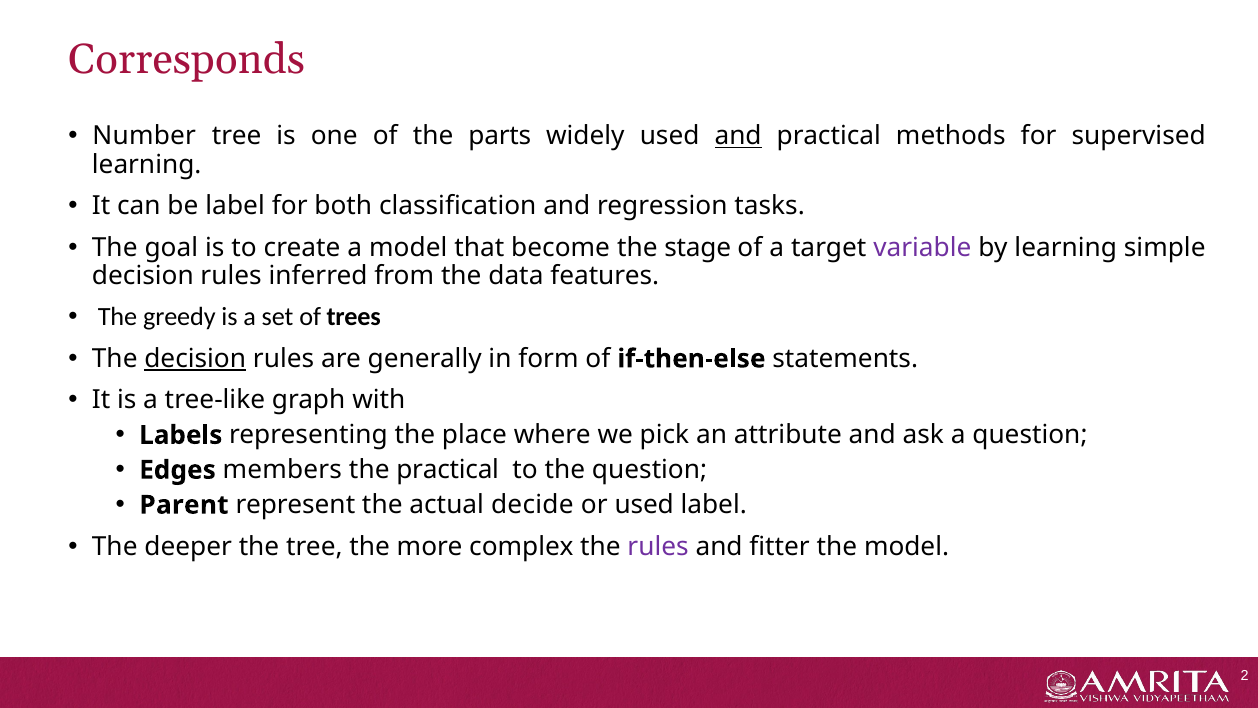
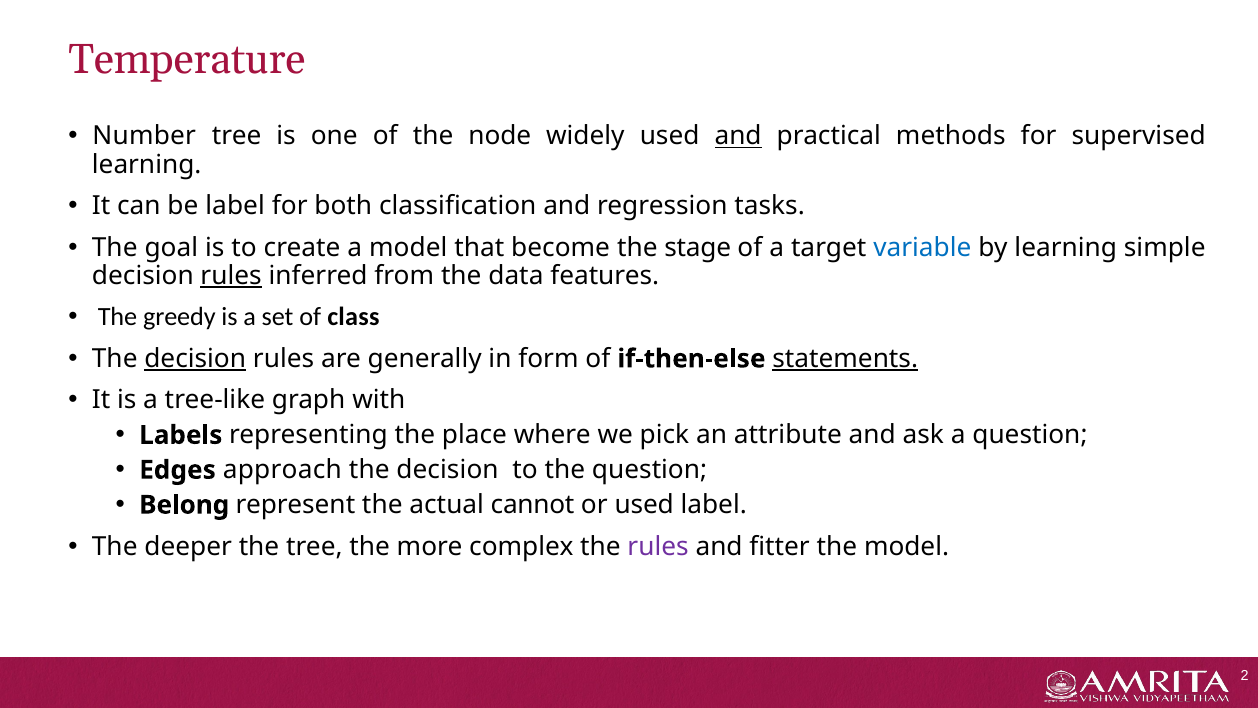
Corresponds: Corresponds -> Temperature
parts: parts -> node
variable colour: purple -> blue
rules at (231, 276) underline: none -> present
trees: trees -> class
statements underline: none -> present
members: members -> approach
practical at (448, 470): practical -> decision
Parent: Parent -> Belong
decide: decide -> cannot
